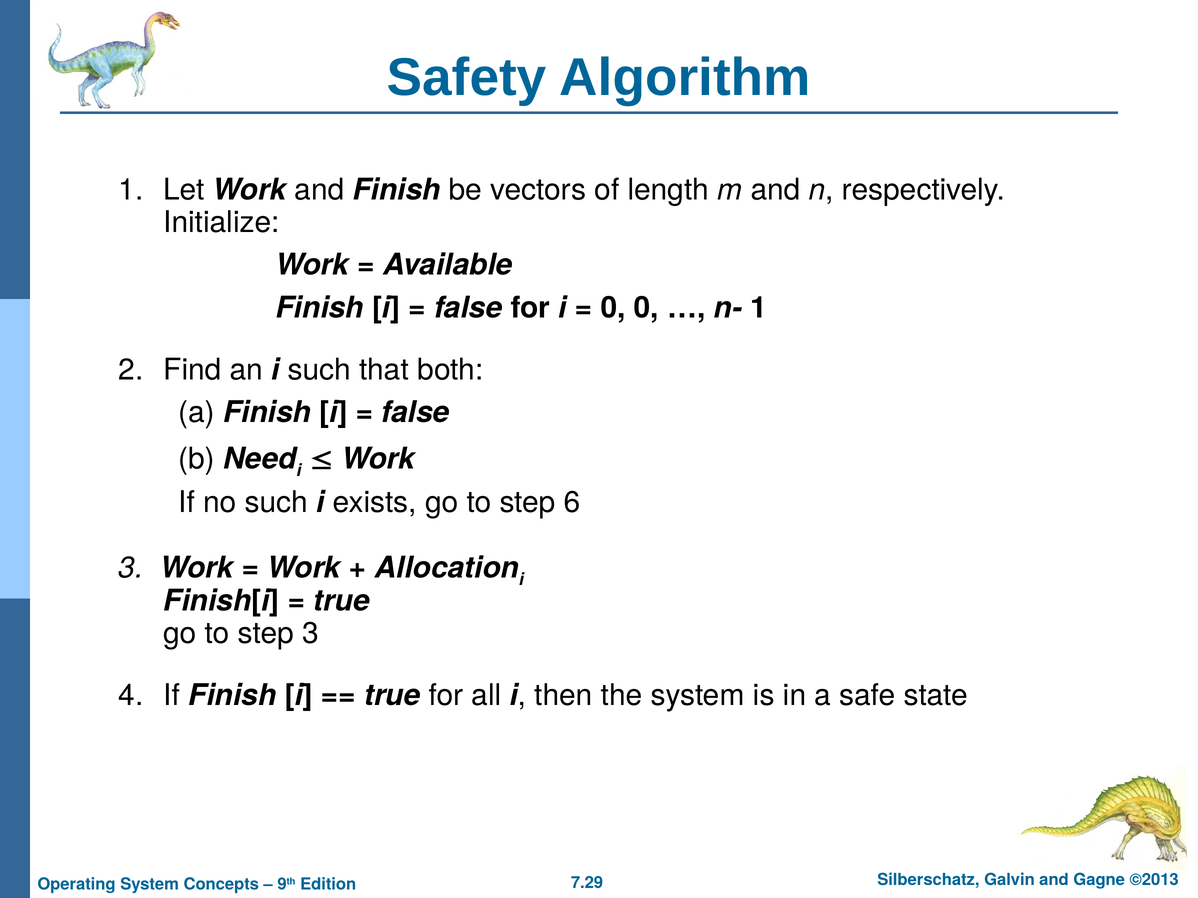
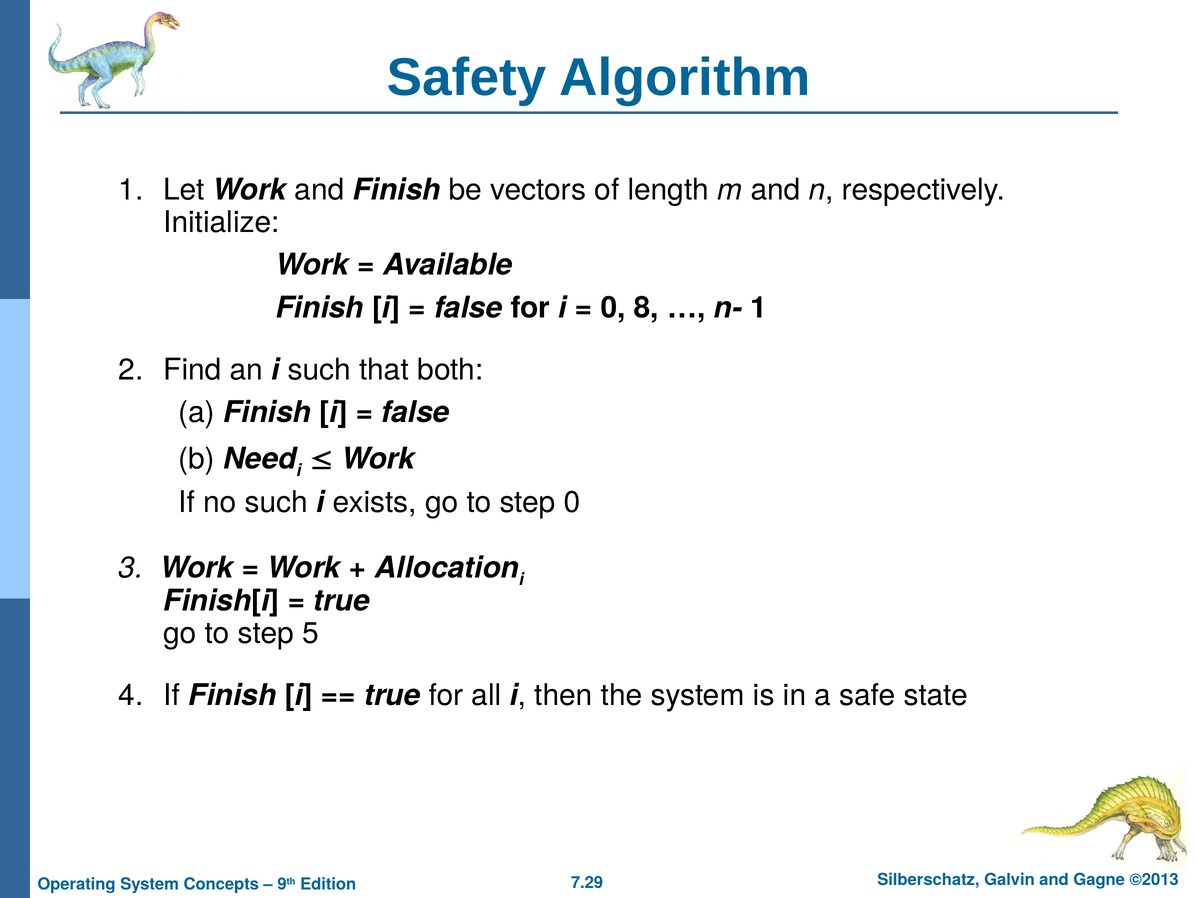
0 0: 0 -> 8
step 6: 6 -> 0
step 3: 3 -> 5
